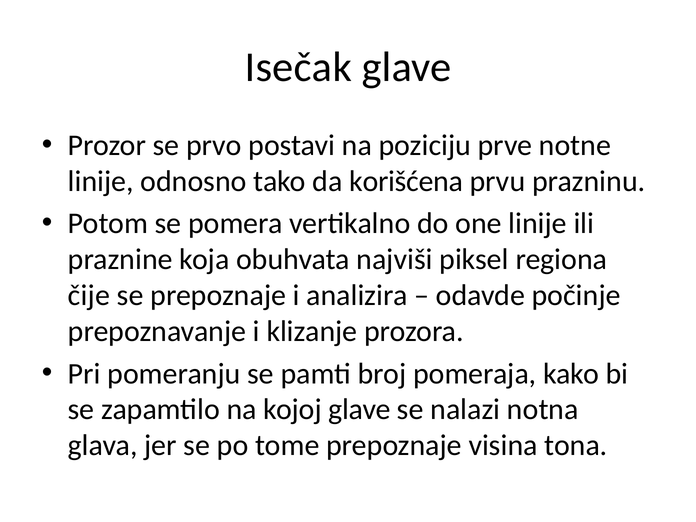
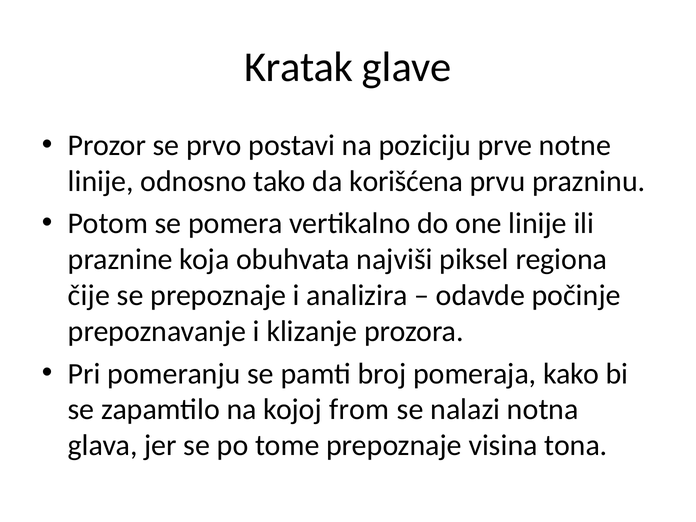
Isečak: Isečak -> Kratak
kojoj glave: glave -> from
